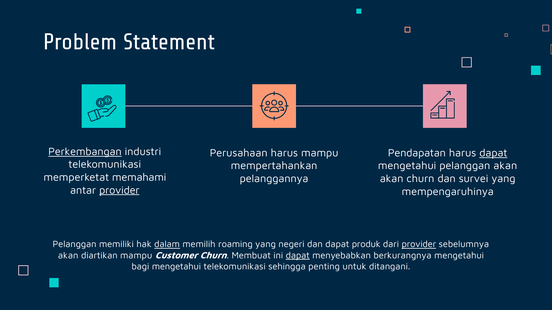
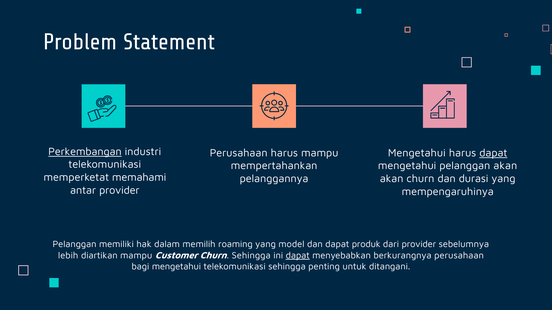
Pendapatan at (417, 153): Pendapatan -> Mengetahui
survei: survei -> durasi
provider at (119, 191) underline: present -> none
dalam underline: present -> none
negeri: negeri -> model
provider at (419, 245) underline: present -> none
akan at (68, 256): akan -> lebih
Churn Membuat: Membuat -> Sehingga
berkurangnya mengetahui: mengetahui -> perusahaan
